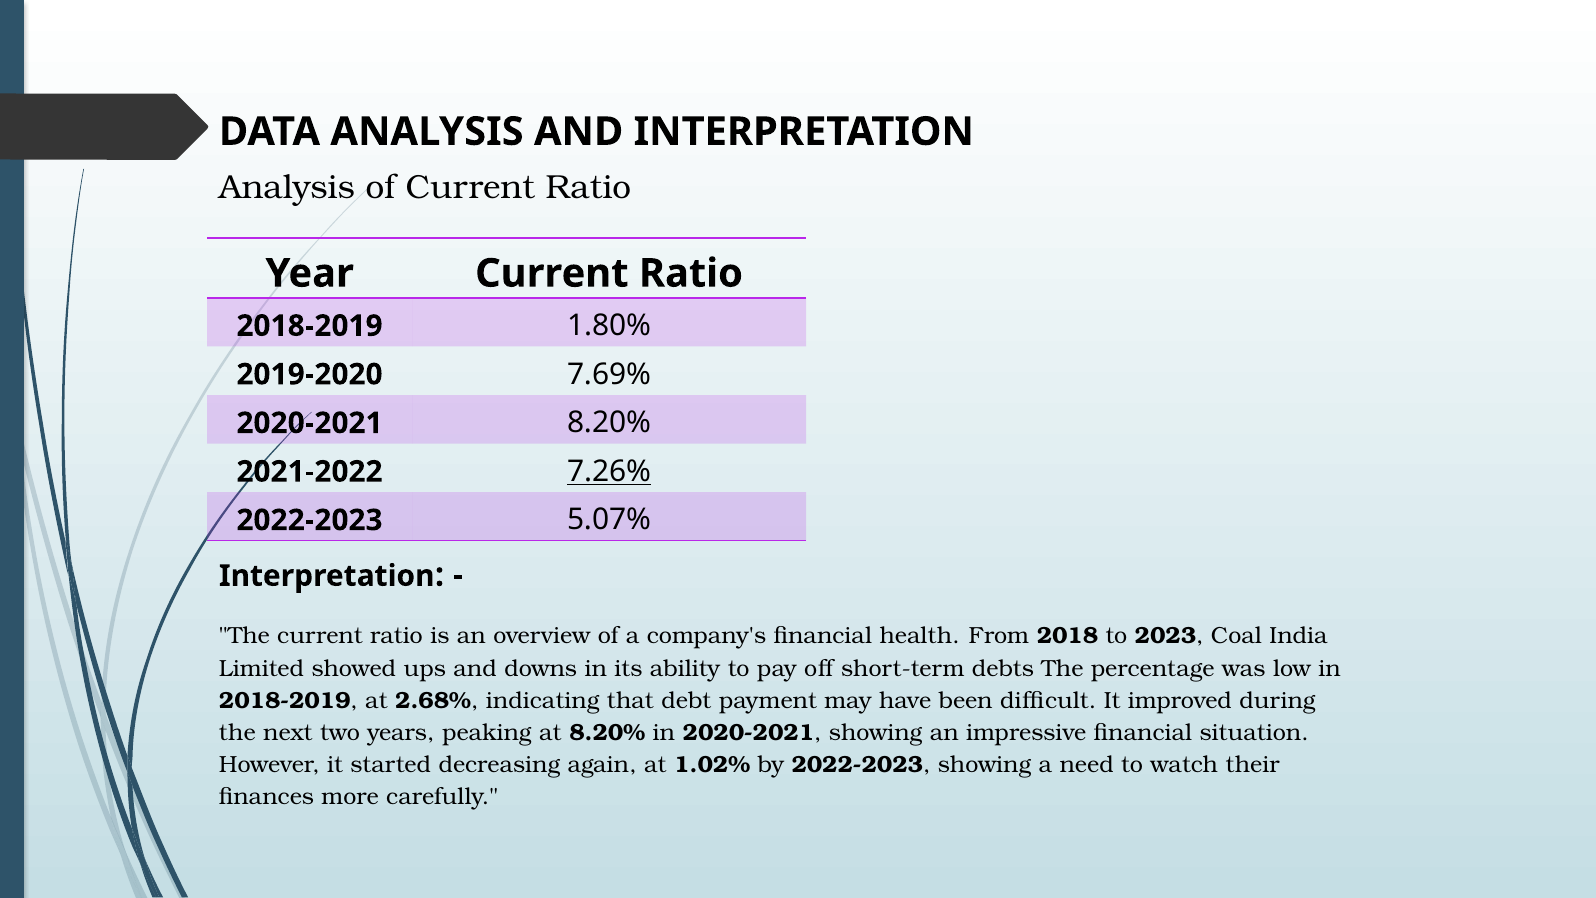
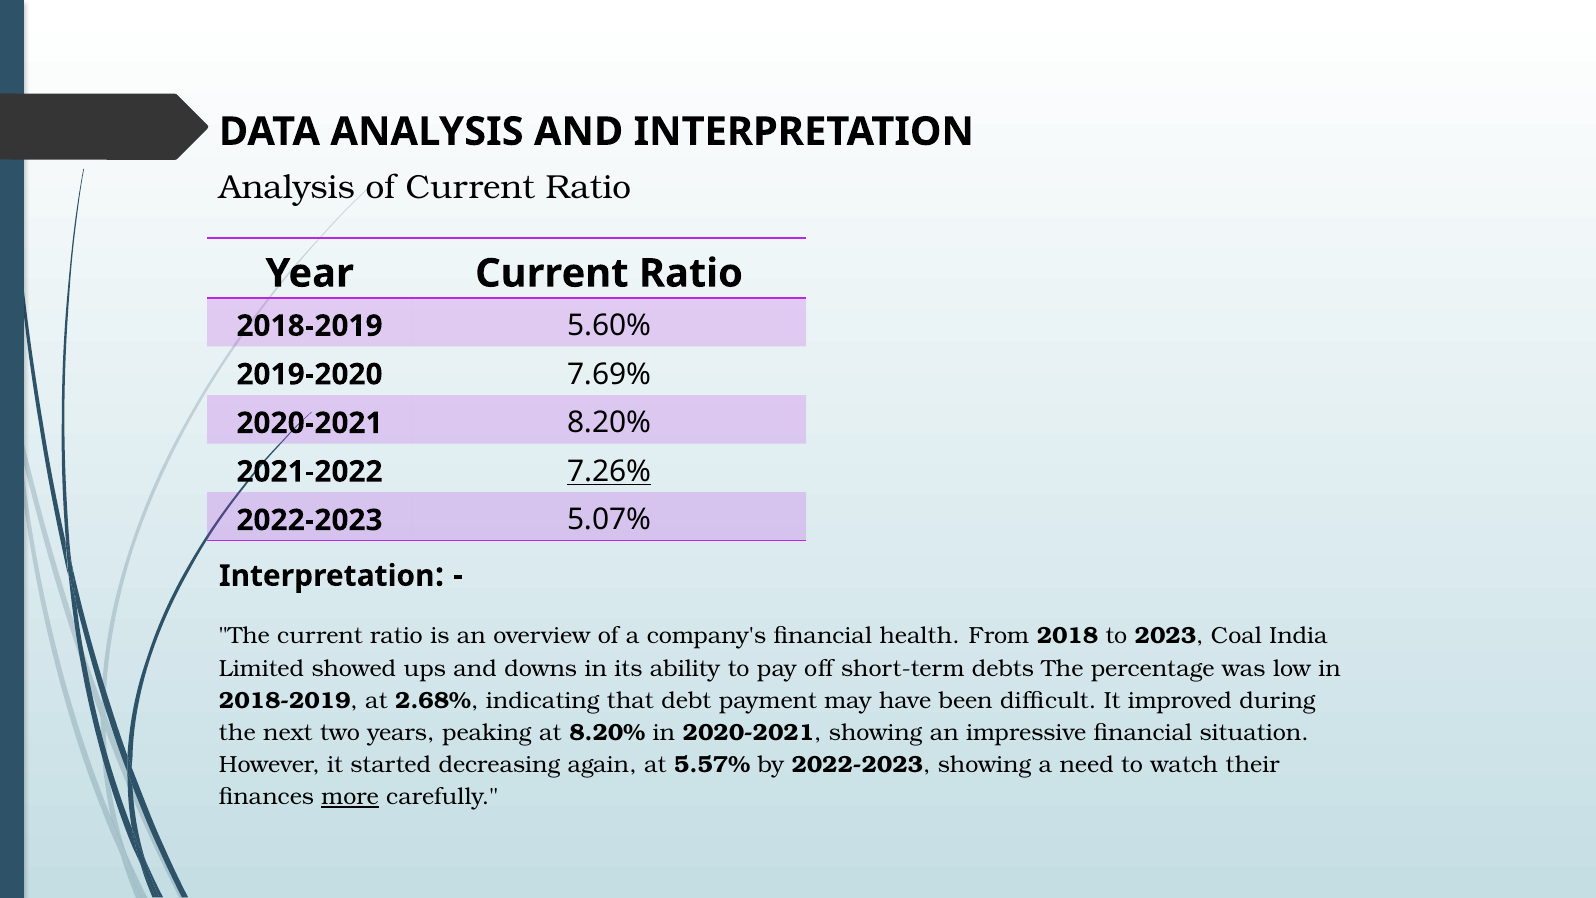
1.80%: 1.80% -> 5.60%
1.02%: 1.02% -> 5.57%
more underline: none -> present
